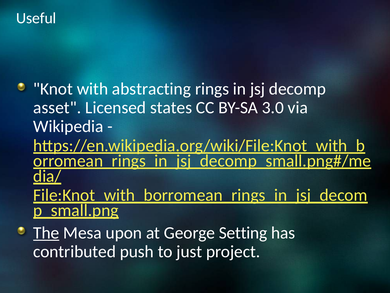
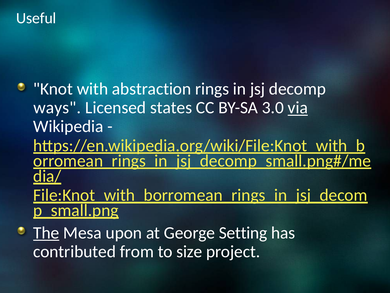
abstracting: abstracting -> abstraction
asset: asset -> ways
via underline: none -> present
push: push -> from
just: just -> size
